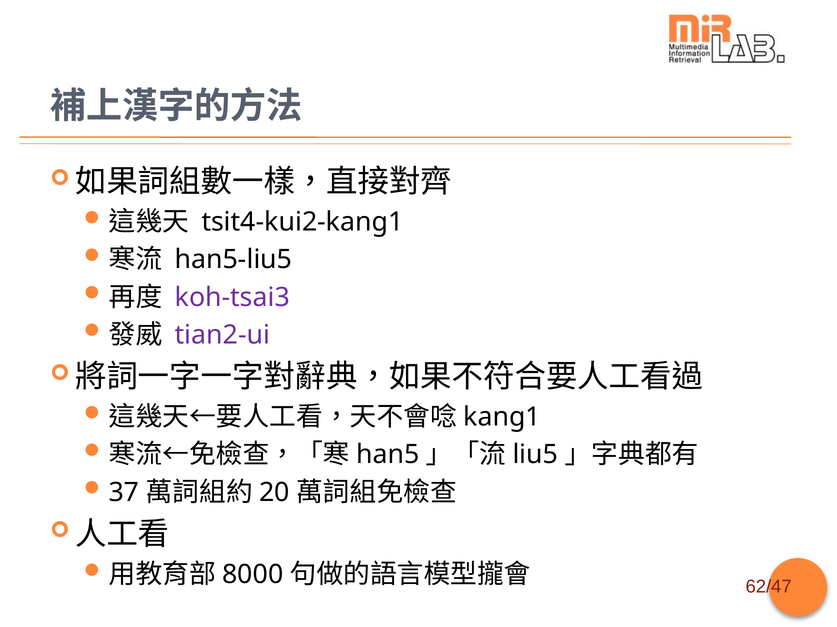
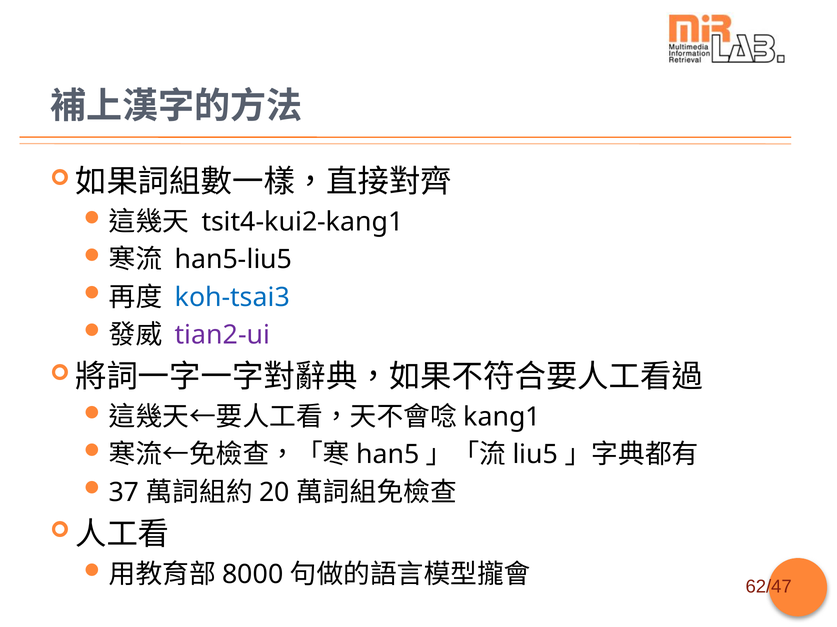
koh-tsai3 colour: purple -> blue
